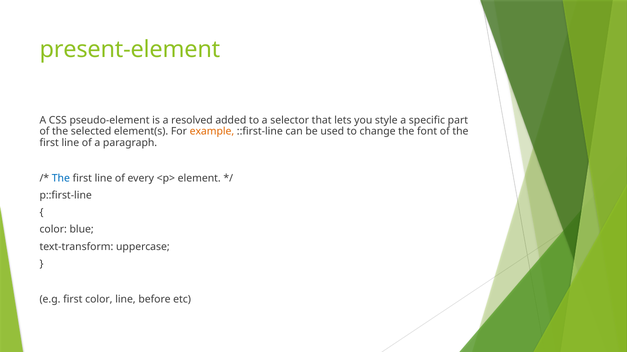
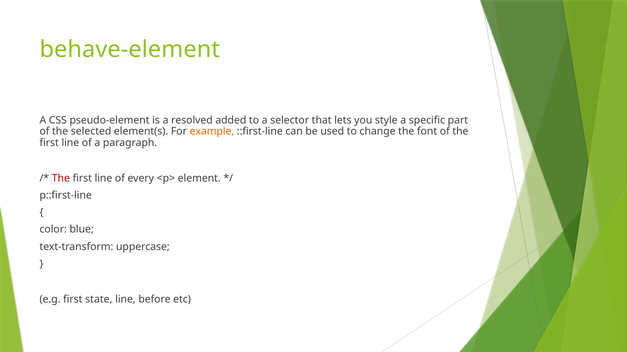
present-element: present-element -> behave-element
The at (61, 179) colour: blue -> red
first color: color -> state
